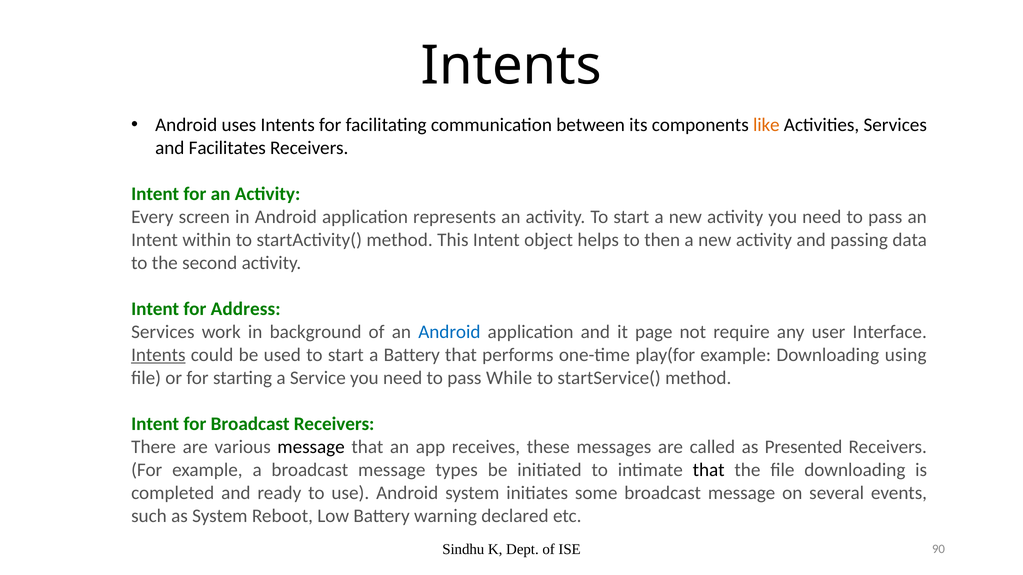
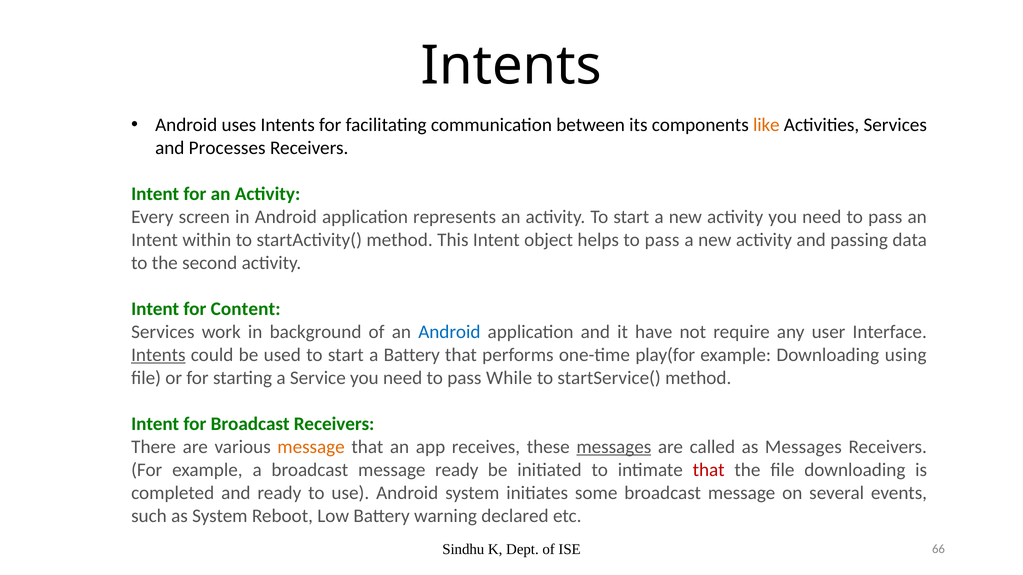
Facilitates: Facilitates -> Processes
helps to then: then -> pass
Address: Address -> Content
page: page -> have
message at (311, 447) colour: black -> orange
messages at (614, 447) underline: none -> present
as Presented: Presented -> Messages
message types: types -> ready
that at (709, 470) colour: black -> red
90: 90 -> 66
